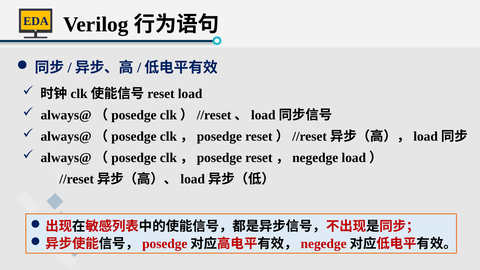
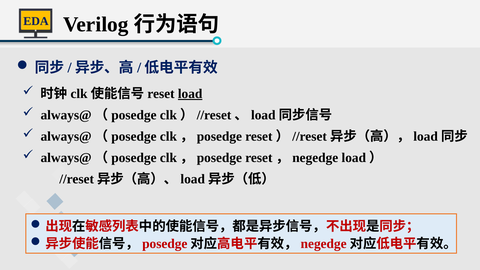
load underline: none -> present
